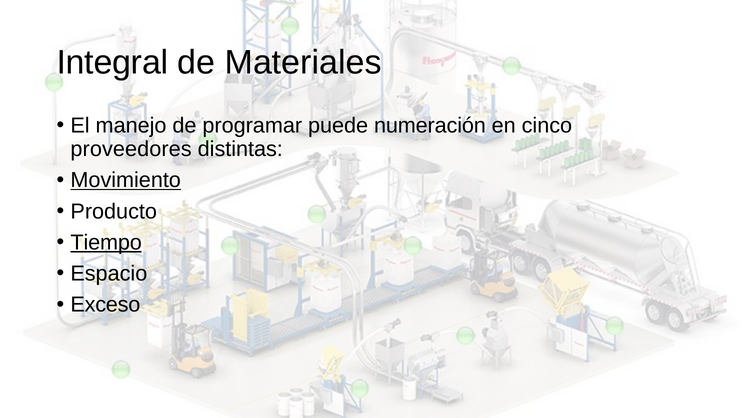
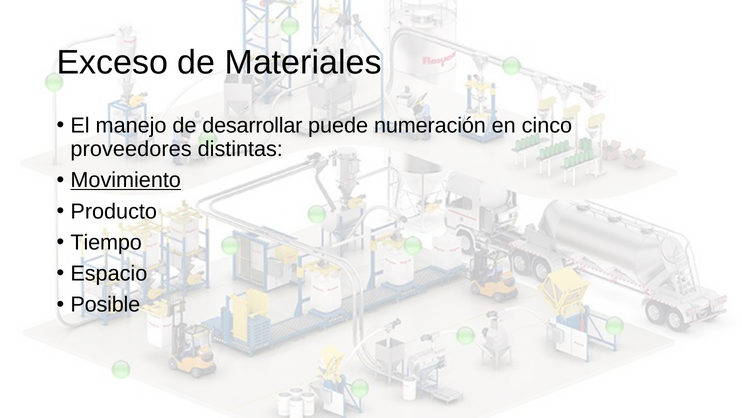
Integral: Integral -> Exceso
programar: programar -> desarrollar
Tiempo underline: present -> none
Exceso: Exceso -> Posible
